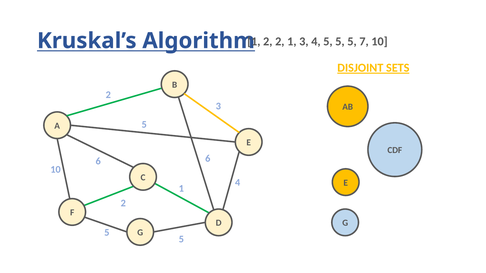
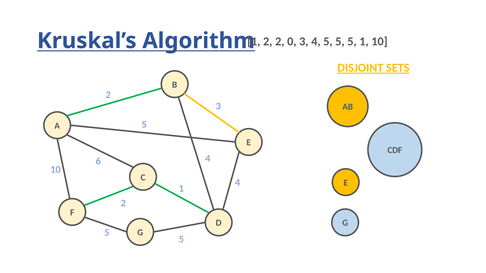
2 2 1: 1 -> 0
5 7: 7 -> 1
6 6: 6 -> 4
